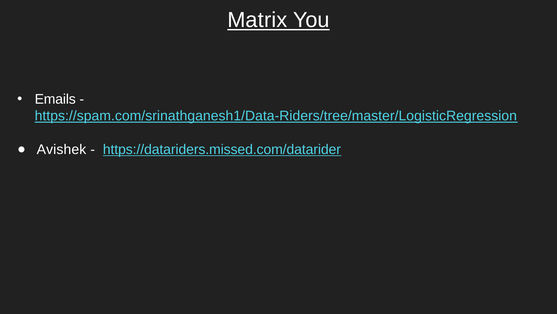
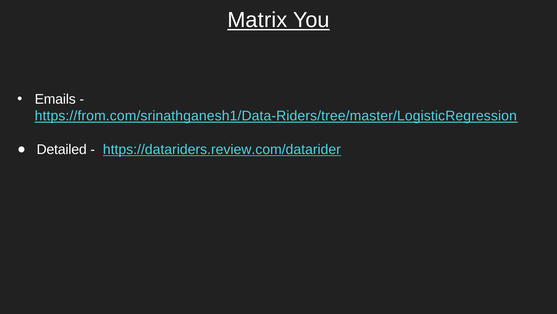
https://spam.com/srinathganesh1/Data-Riders/tree/master/LogisticRegression: https://spam.com/srinathganesh1/Data-Riders/tree/master/LogisticRegression -> https://from.com/srinathganesh1/Data-Riders/tree/master/LogisticRegression
Avishek: Avishek -> Detailed
https://datariders.missed.com/datarider: https://datariders.missed.com/datarider -> https://datariders.review.com/datarider
